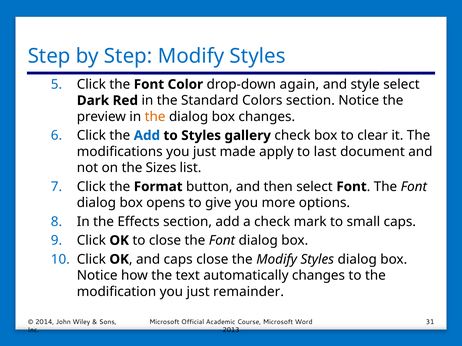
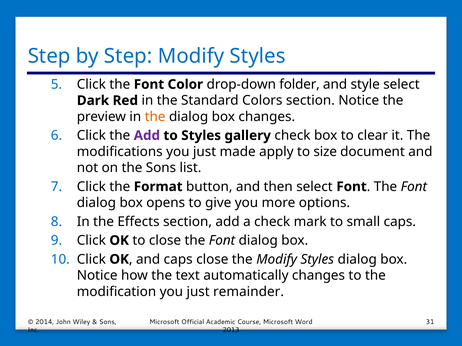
again: again -> folder
Add at (147, 136) colour: blue -> purple
last: last -> size
the Sizes: Sizes -> Sons
